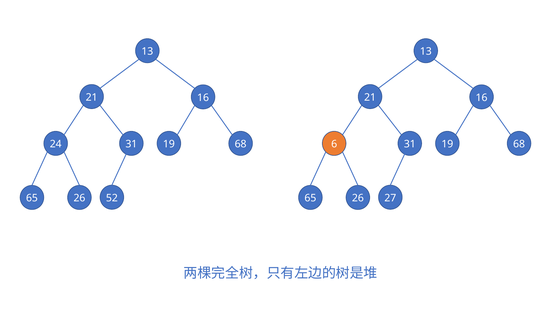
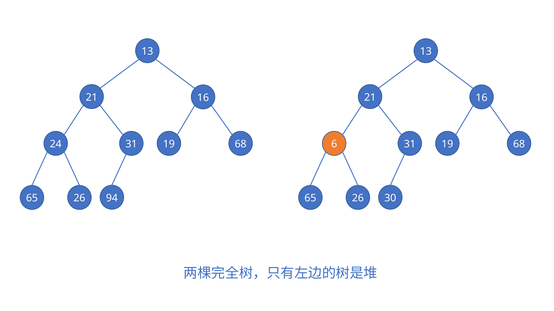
52: 52 -> 94
27: 27 -> 30
